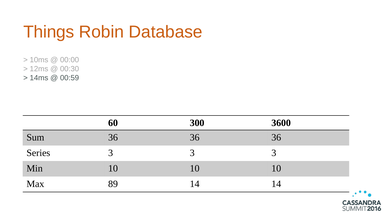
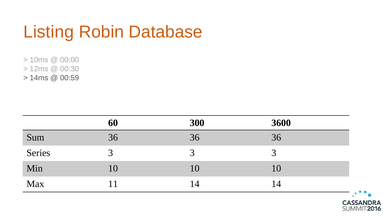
Things: Things -> Listing
89: 89 -> 11
